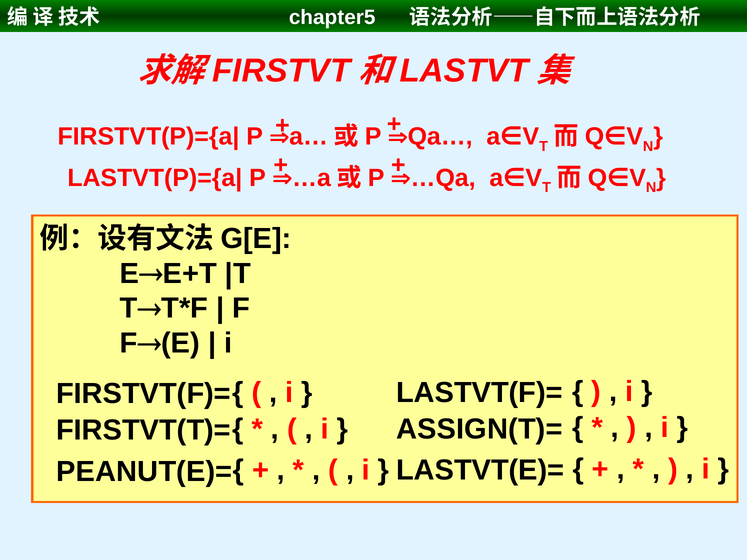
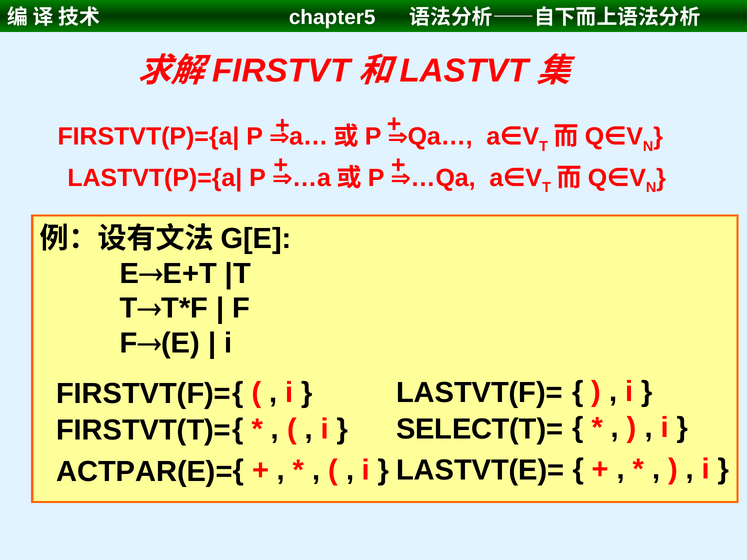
ASSIGN(T)=: ASSIGN(T)= -> SELECT(T)=
PEANUT(E)=: PEANUT(E)= -> ACTPAR(E)=
